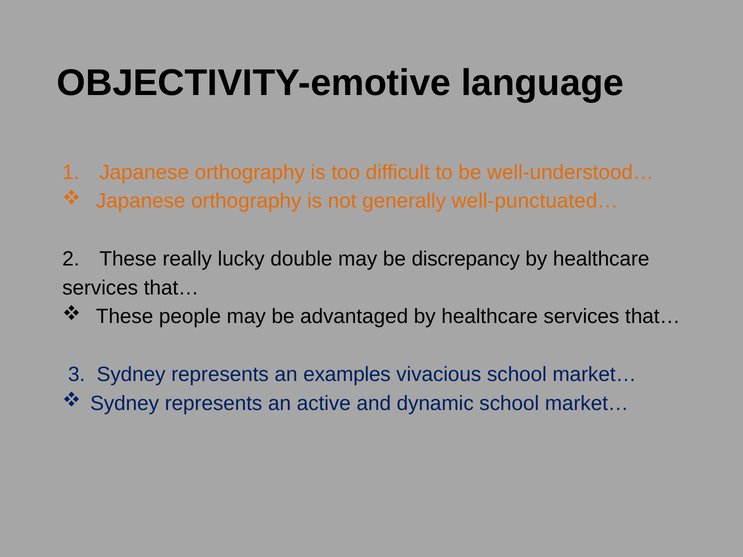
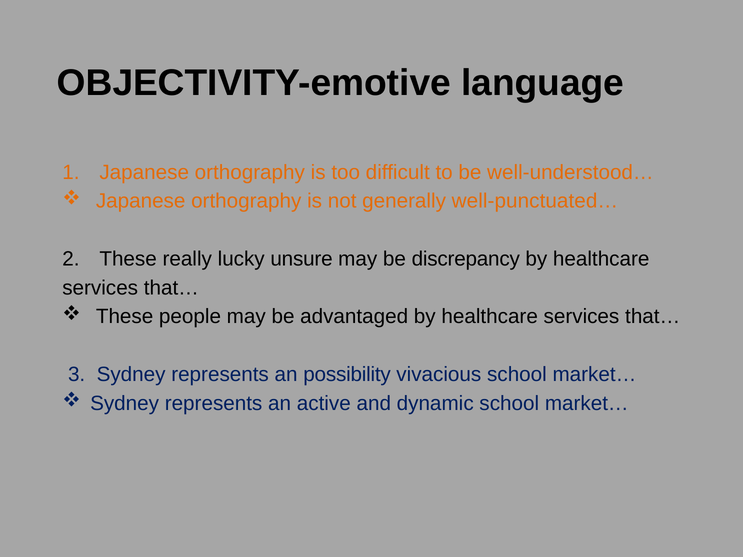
double: double -> unsure
examples: examples -> possibility
